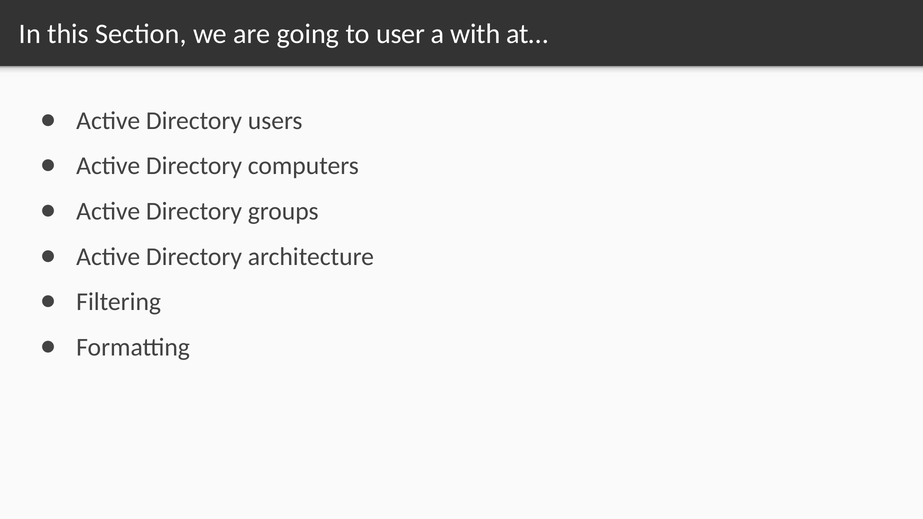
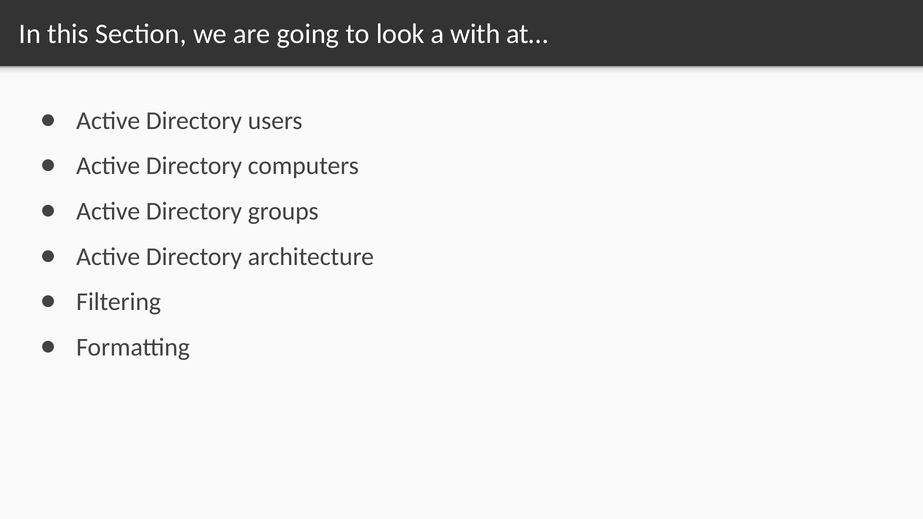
user: user -> look
